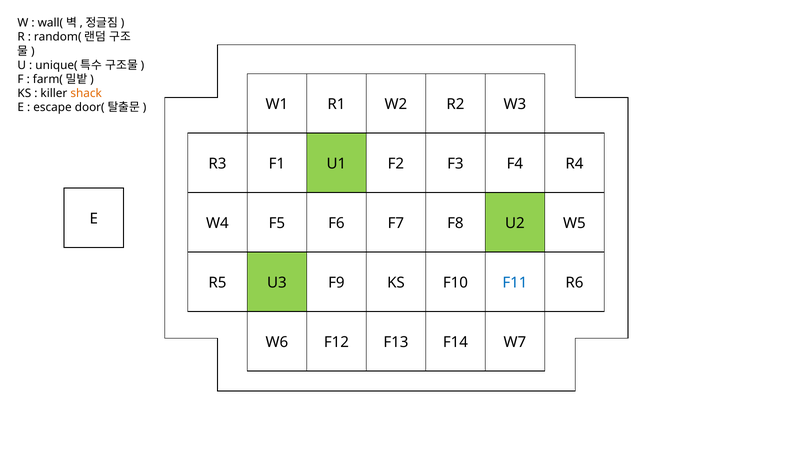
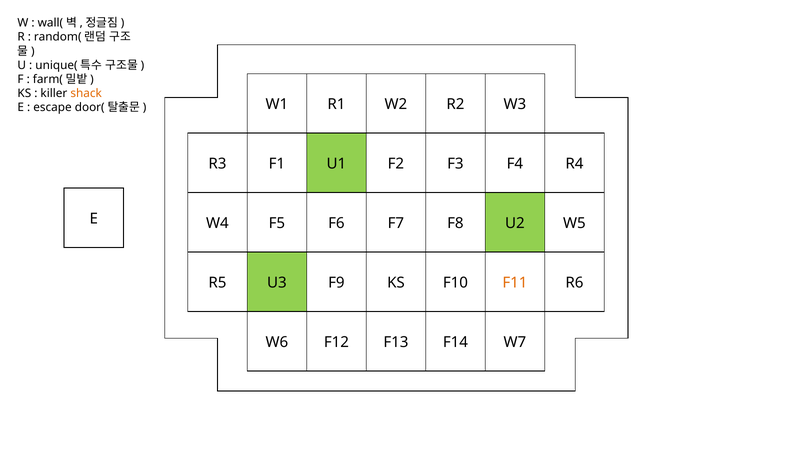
F11 colour: blue -> orange
